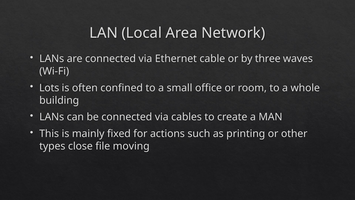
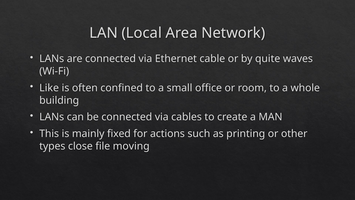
three: three -> quite
Lots: Lots -> Like
